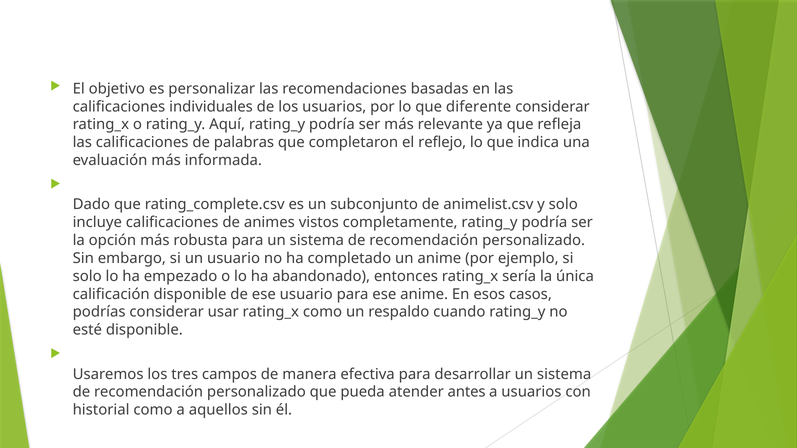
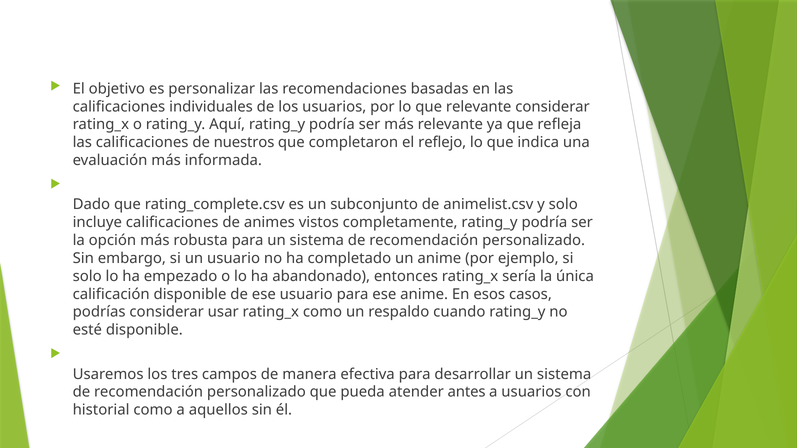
que diferente: diferente -> relevante
palabras: palabras -> nuestros
